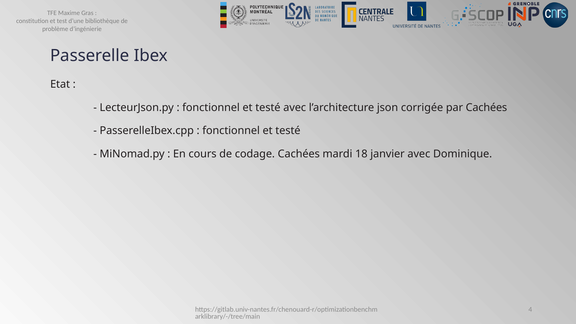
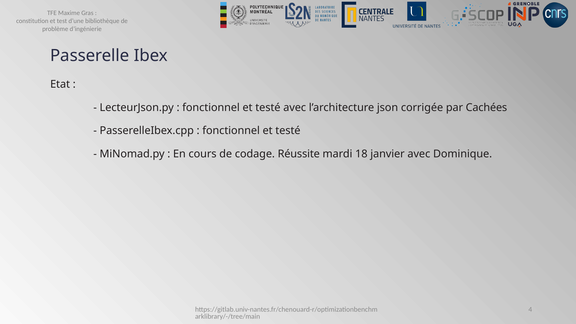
codage Cachées: Cachées -> Réussite
